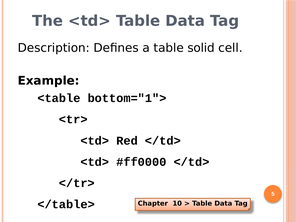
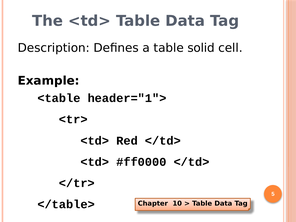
bottom="1">: bottom="1"> -> header="1">
